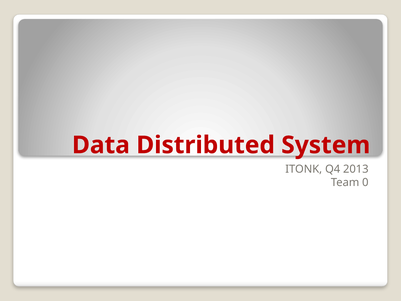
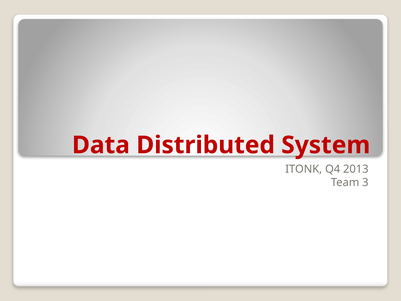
0: 0 -> 3
